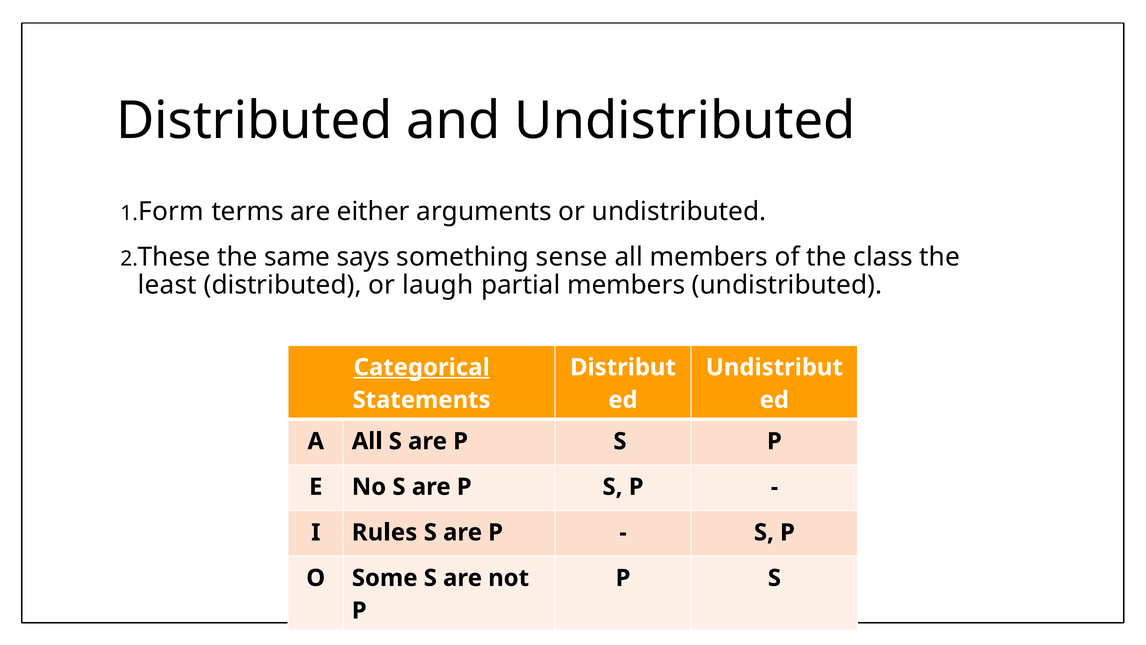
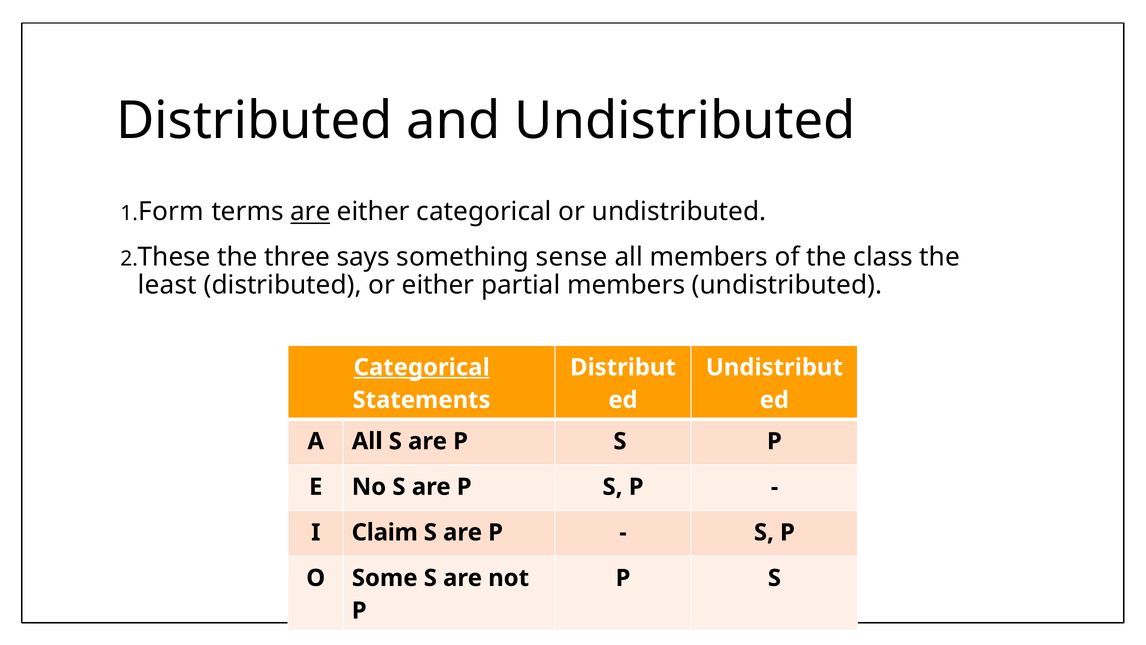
are at (310, 212) underline: none -> present
either arguments: arguments -> categorical
same: same -> three
or laugh: laugh -> either
Rules: Rules -> Claim
